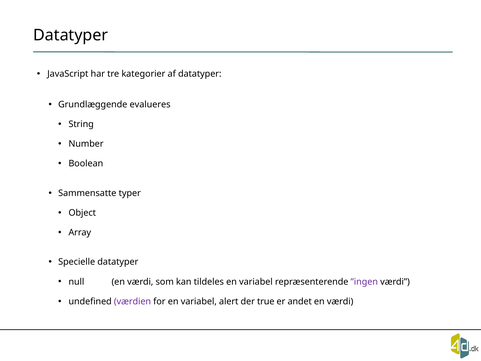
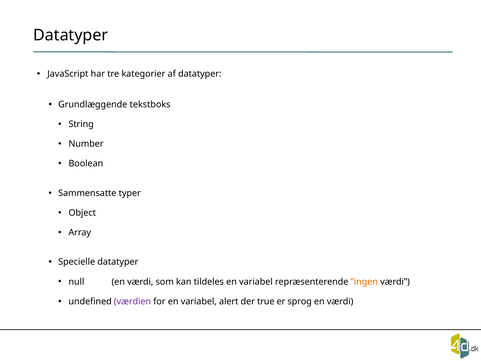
evalueres: evalueres -> tekstboks
”ingen colour: purple -> orange
andet: andet -> sprog
